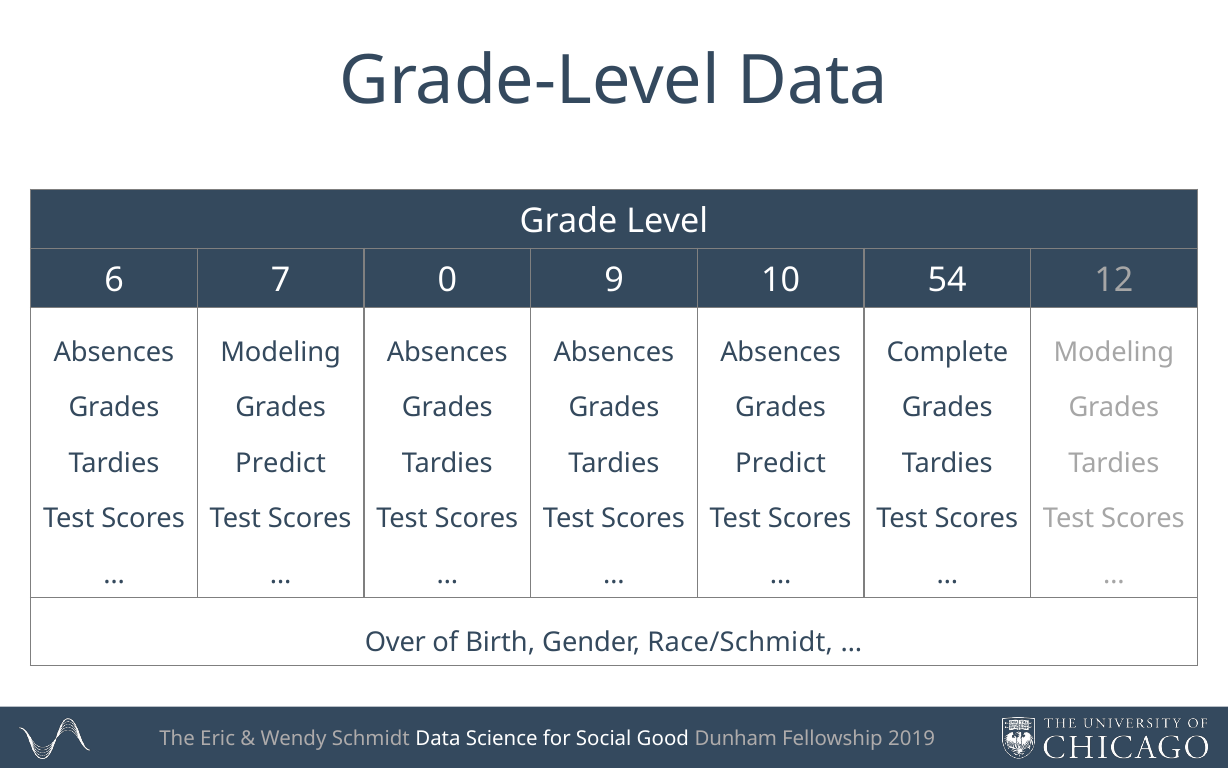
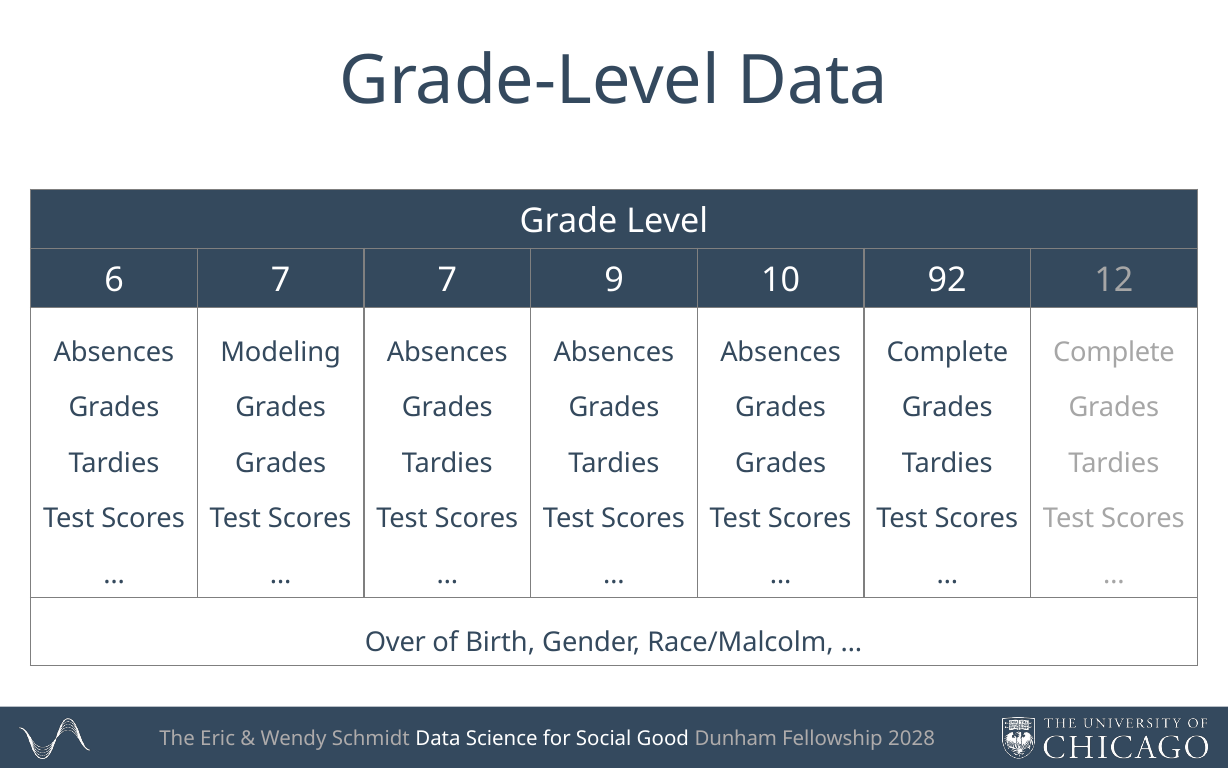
7 0: 0 -> 7
54: 54 -> 92
Modeling at (1114, 352): Modeling -> Complete
Predict at (281, 463): Predict -> Grades
Predict at (781, 463): Predict -> Grades
Race/Schmidt: Race/Schmidt -> Race/Malcolm
2019: 2019 -> 2028
